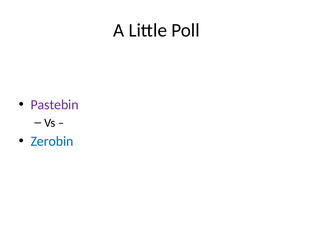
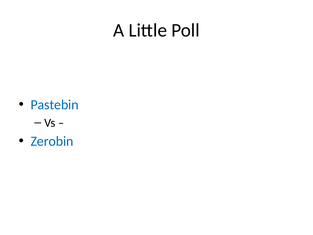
Pastebin colour: purple -> blue
